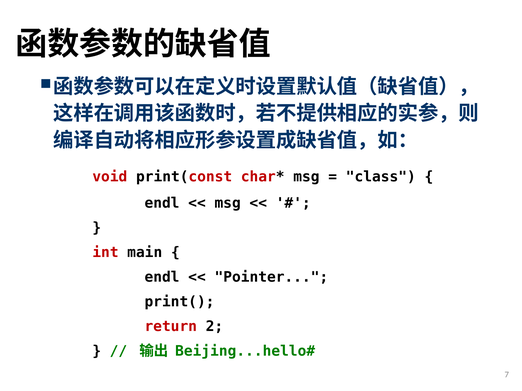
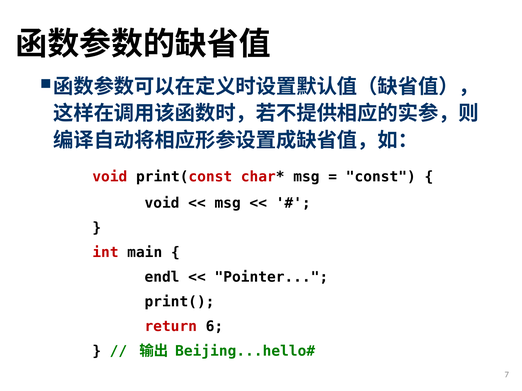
class: class -> const
endl at (162, 203): endl -> void
2: 2 -> 6
